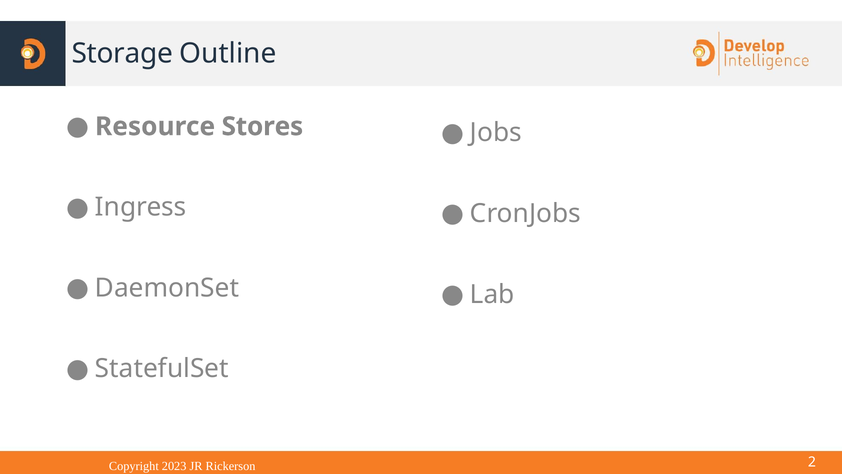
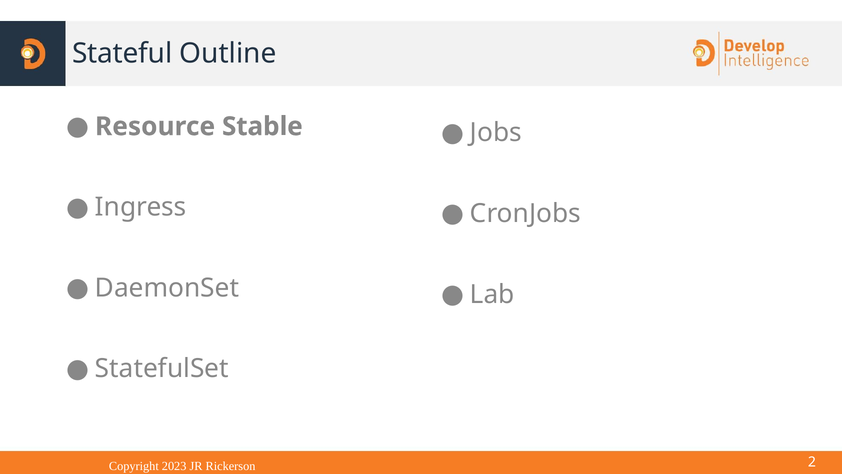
Storage: Storage -> Stateful
Stores: Stores -> Stable
